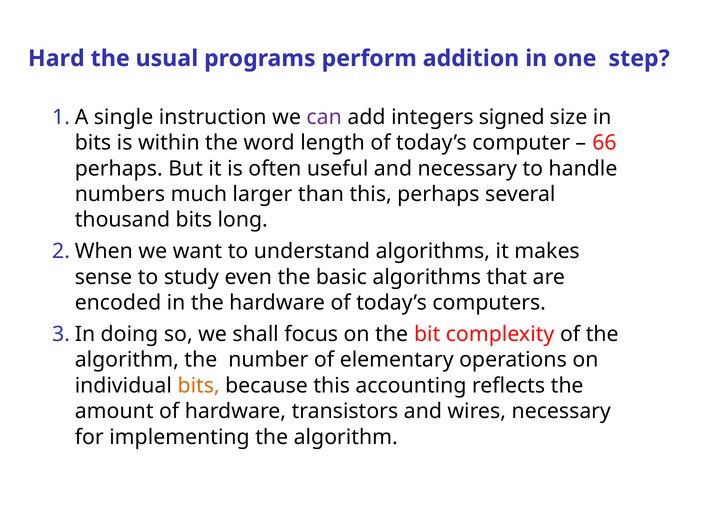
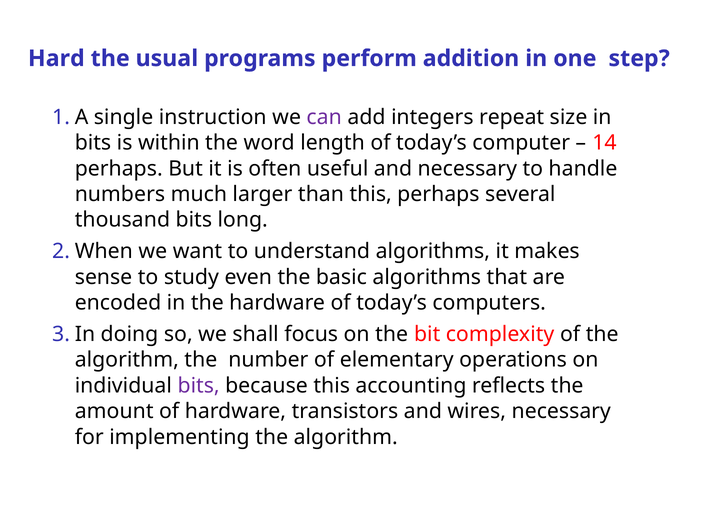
signed: signed -> repeat
66: 66 -> 14
bits at (199, 386) colour: orange -> purple
